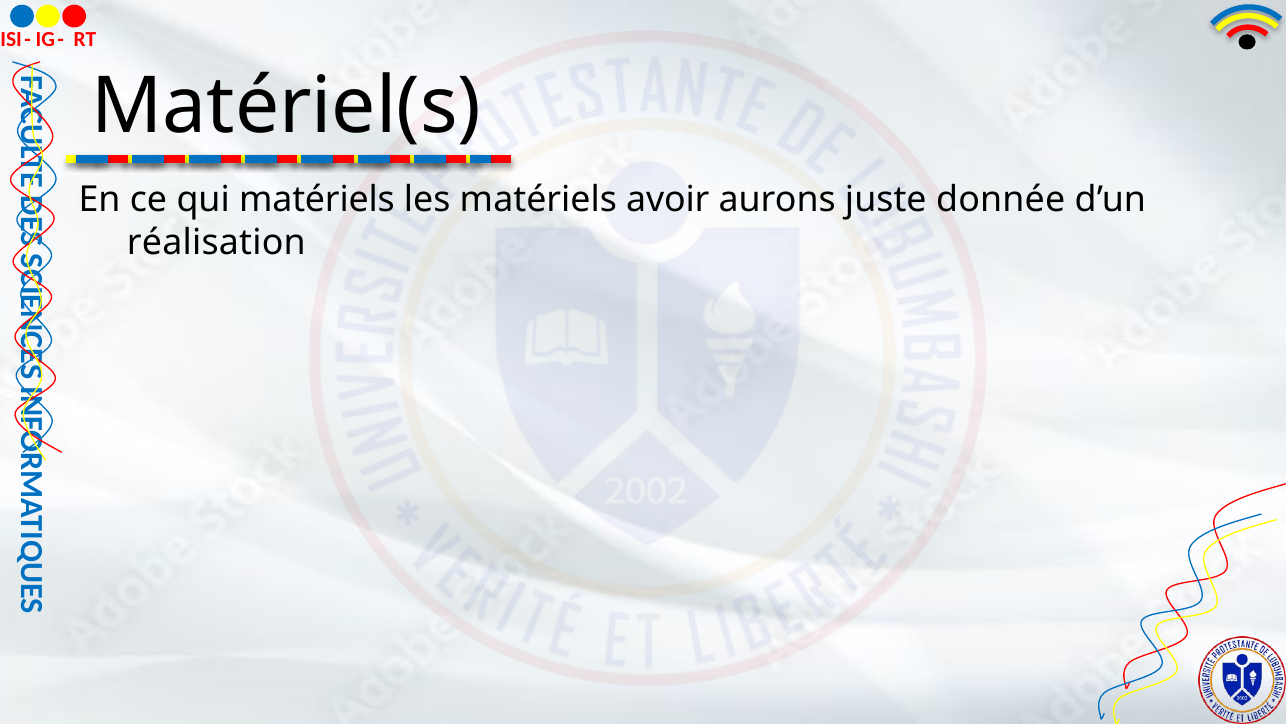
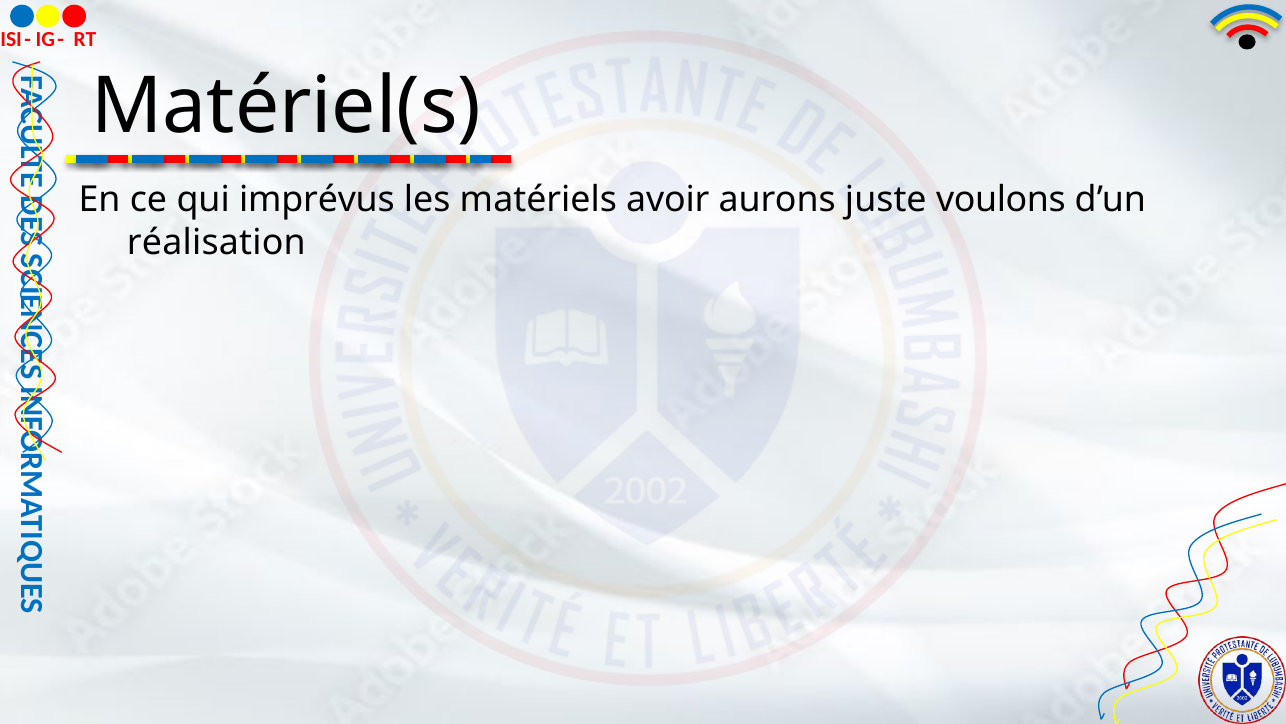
qui matériels: matériels -> imprévus
donnée: donnée -> voulons
